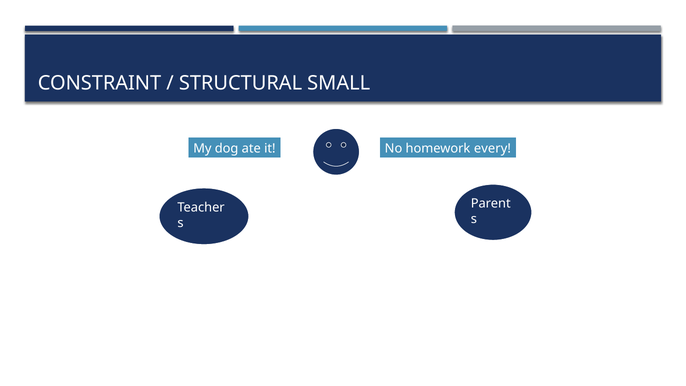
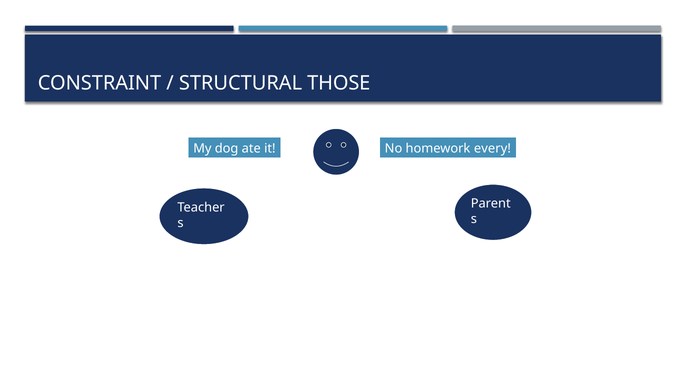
SMALL: SMALL -> THOSE
